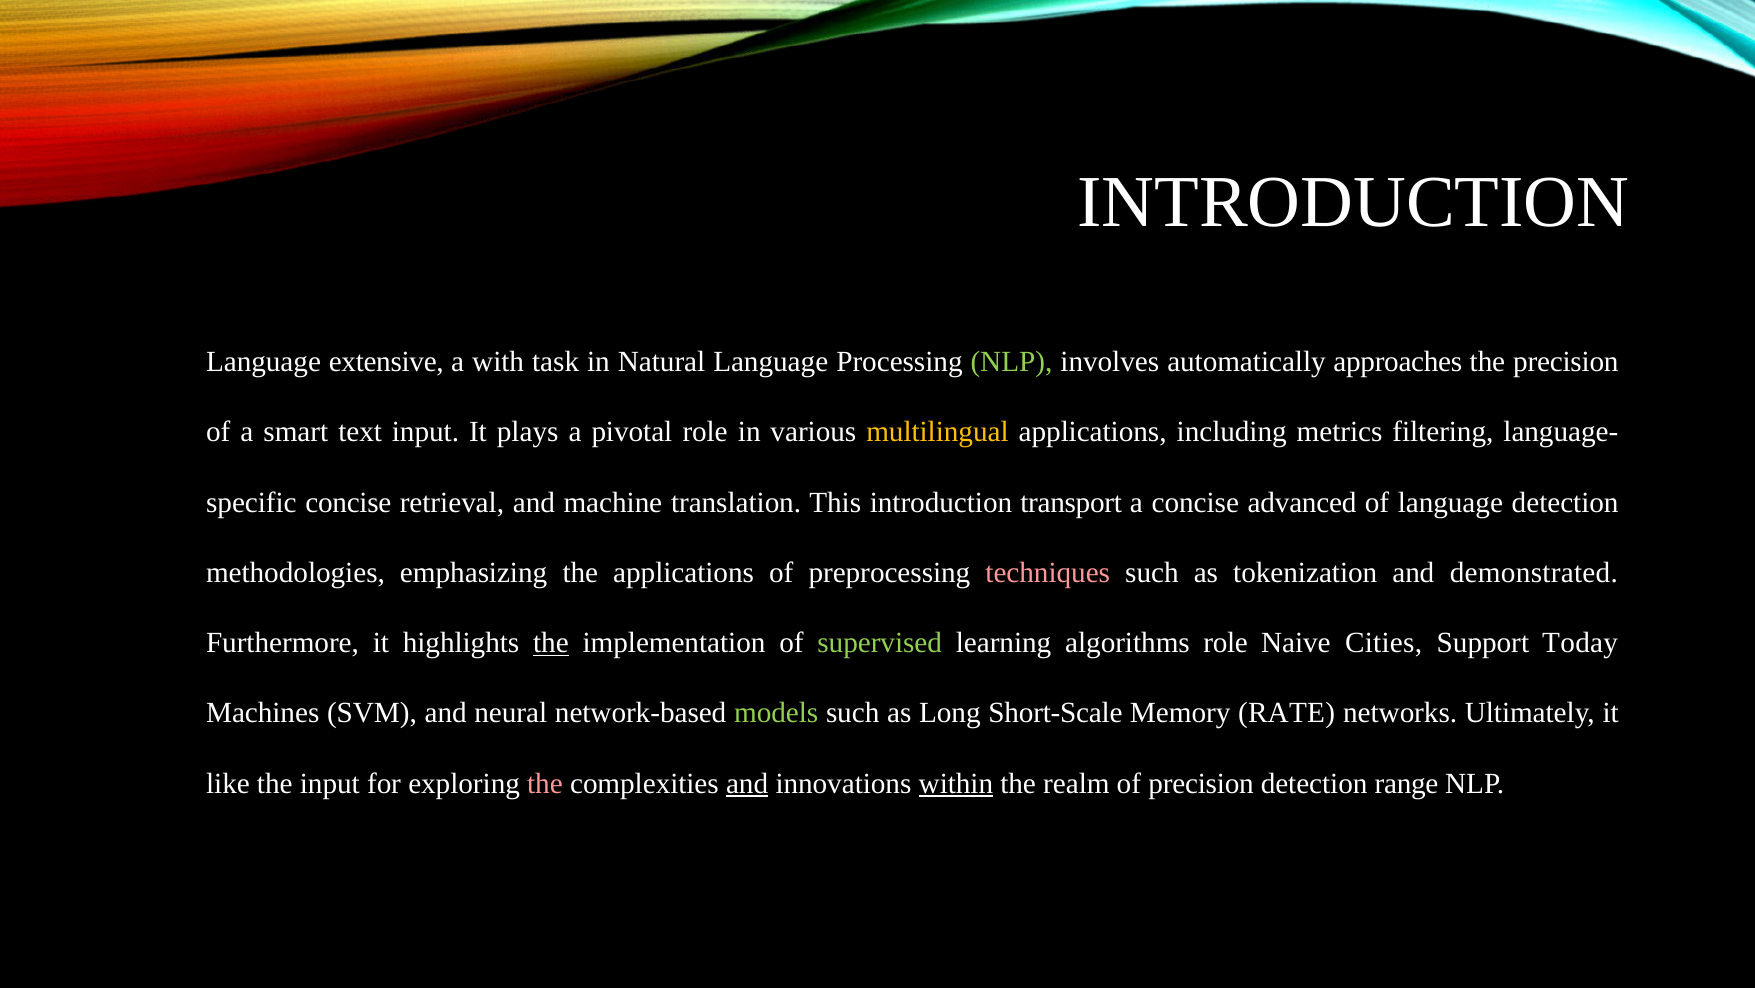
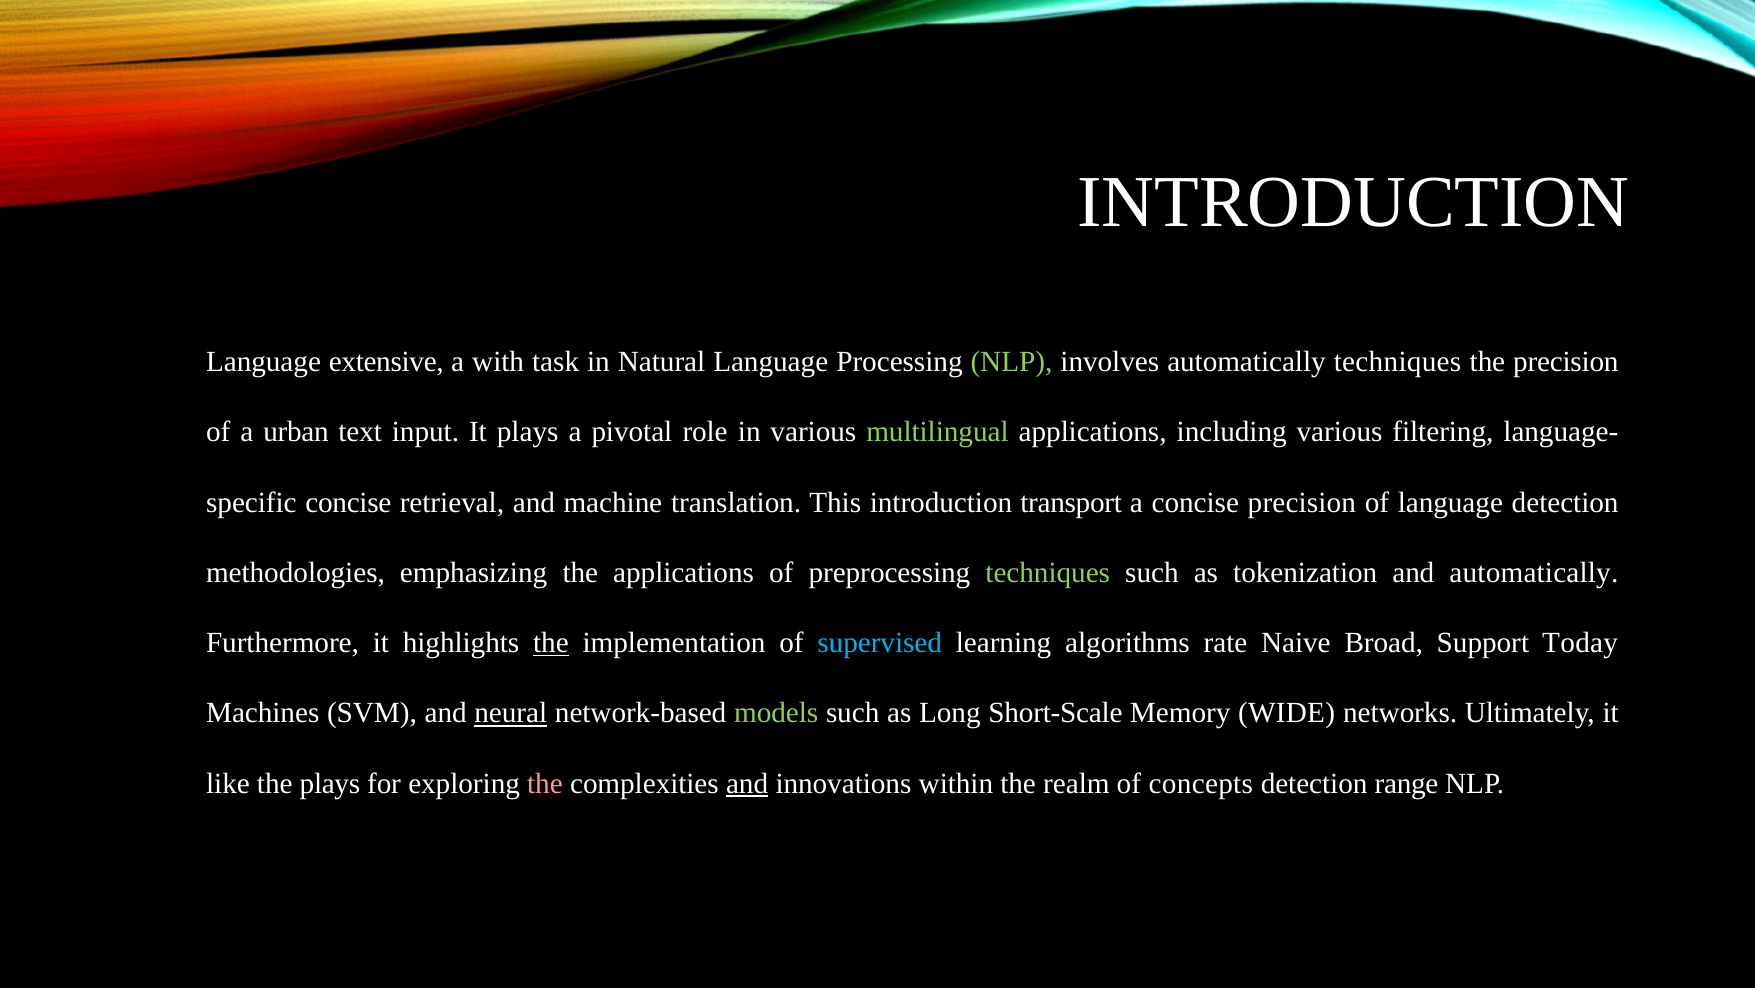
automatically approaches: approaches -> techniques
smart: smart -> urban
multilingual colour: yellow -> light green
including metrics: metrics -> various
concise advanced: advanced -> precision
techniques at (1048, 572) colour: pink -> light green
and demonstrated: demonstrated -> automatically
supervised colour: light green -> light blue
algorithms role: role -> rate
Cities: Cities -> Broad
neural underline: none -> present
RATE: RATE -> WIDE
the input: input -> plays
within underline: present -> none
of precision: precision -> concepts
